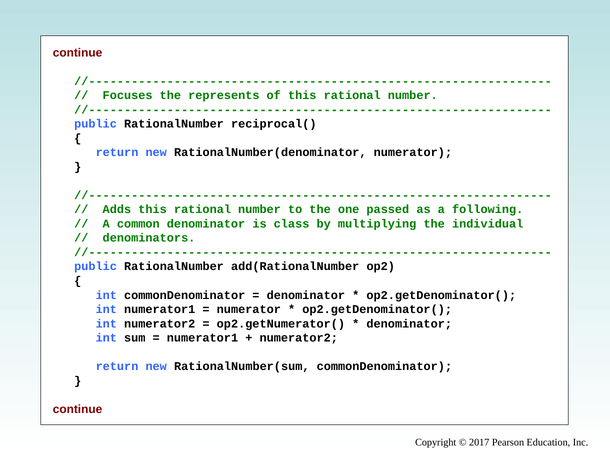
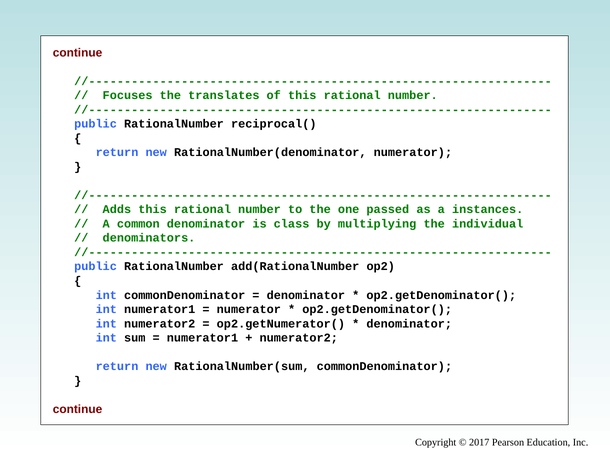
represents: represents -> translates
following: following -> instances
